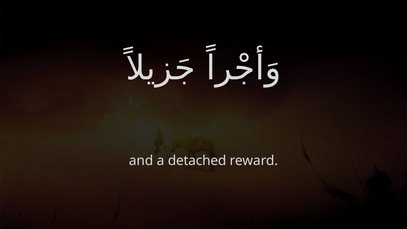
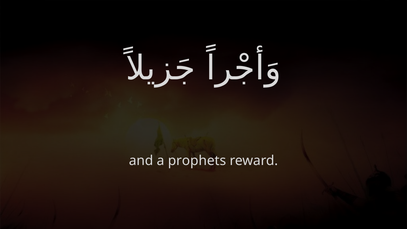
detached: detached -> prophets
